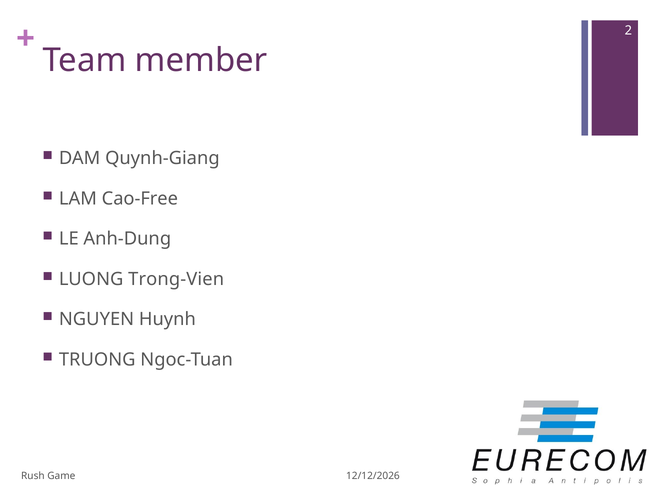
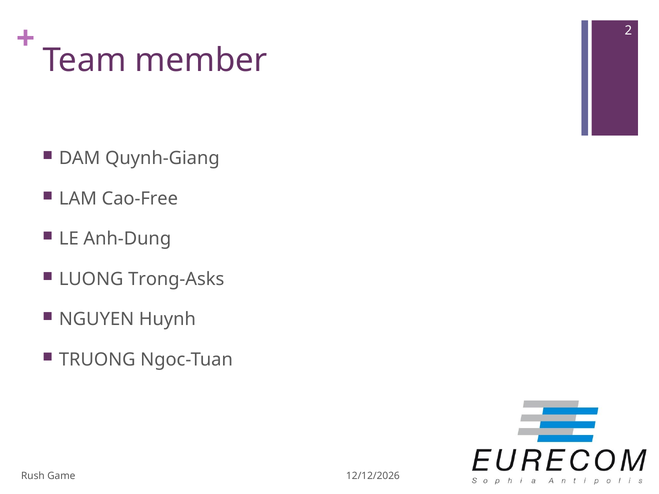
Trong-Vien: Trong-Vien -> Trong-Asks
